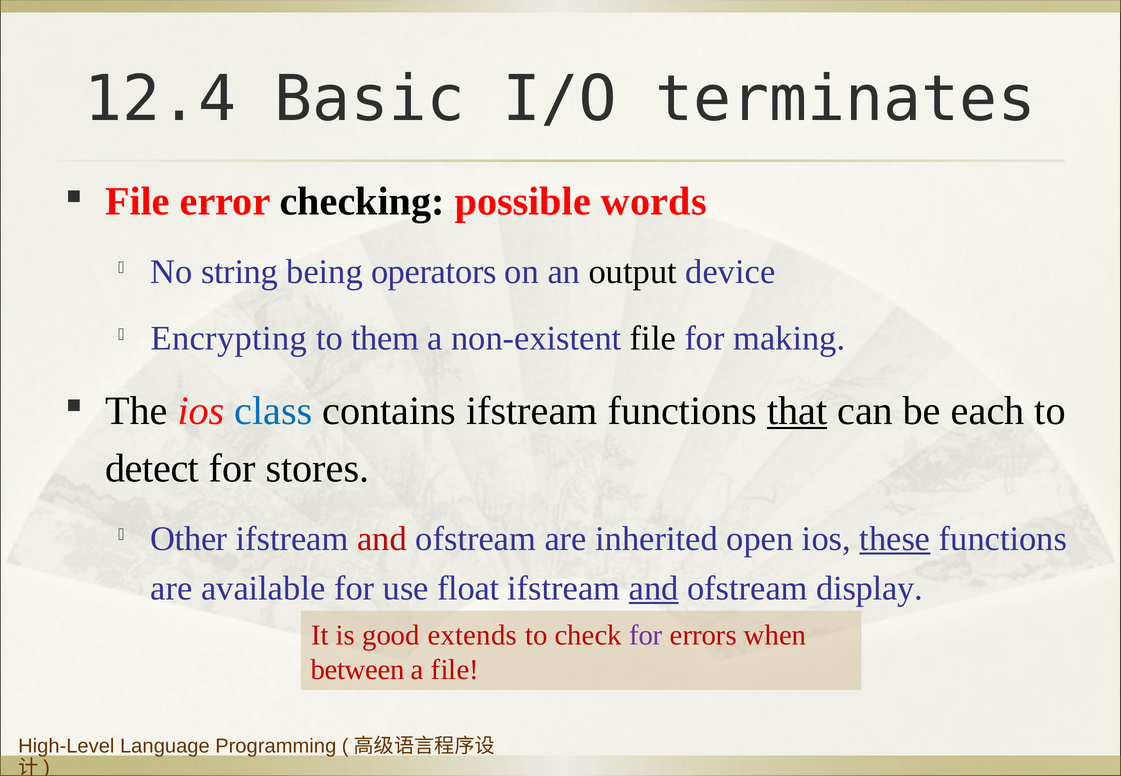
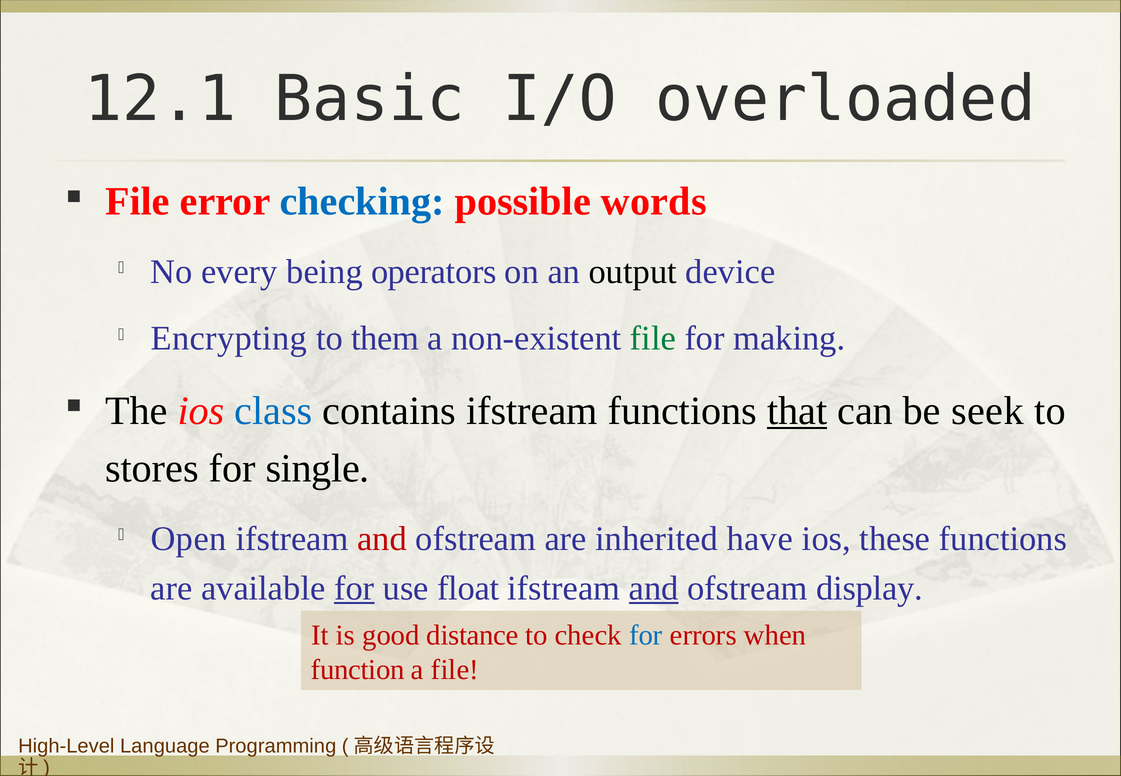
12.4: 12.4 -> 12.1
terminates: terminates -> overloaded
checking colour: black -> blue
string: string -> every
file at (653, 339) colour: black -> green
each: each -> seek
detect: detect -> stores
stores: stores -> single
Other: Other -> Open
open: open -> have
these underline: present -> none
for at (354, 588) underline: none -> present
extends: extends -> distance
for at (646, 635) colour: purple -> blue
between: between -> function
